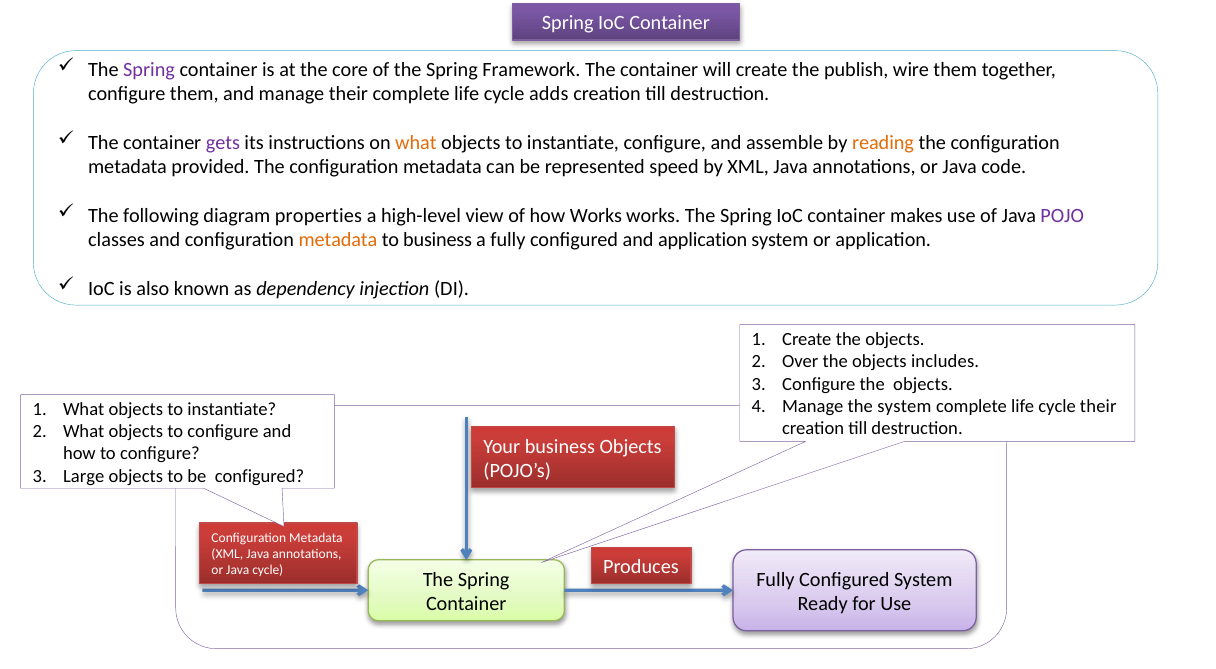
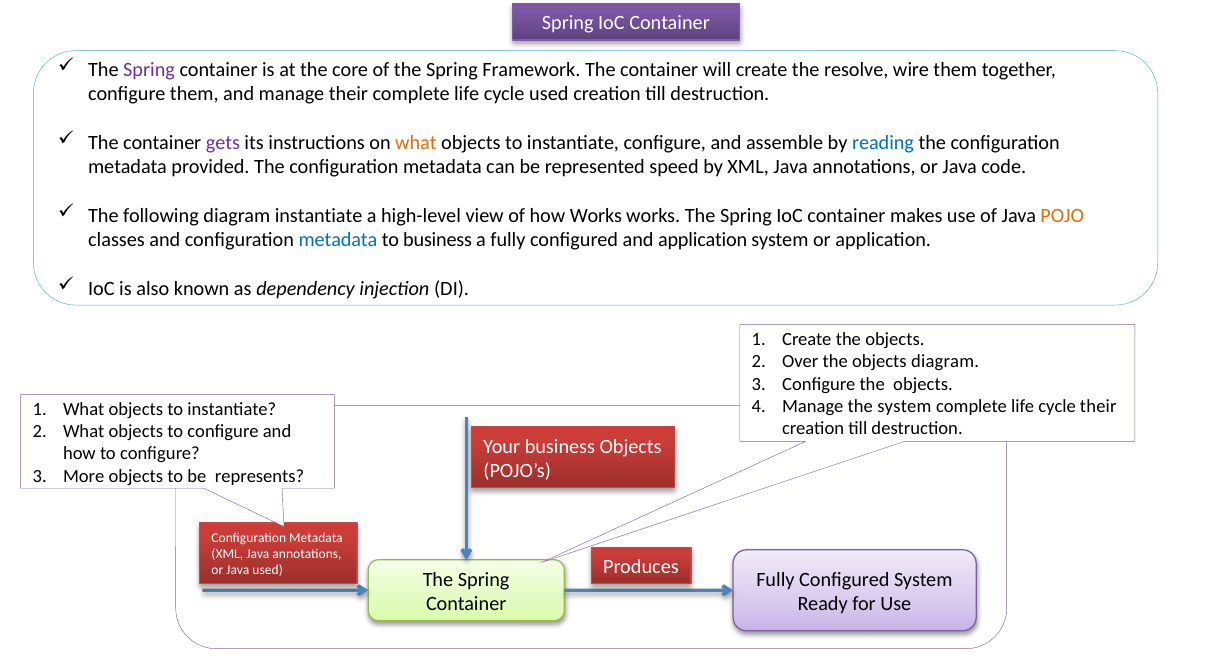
publish: publish -> resolve
cycle adds: adds -> used
reading colour: orange -> blue
diagram properties: properties -> instantiate
POJO colour: purple -> orange
metadata at (338, 240) colour: orange -> blue
objects includes: includes -> diagram
Large: Large -> More
be configured: configured -> represents
Java cycle: cycle -> used
